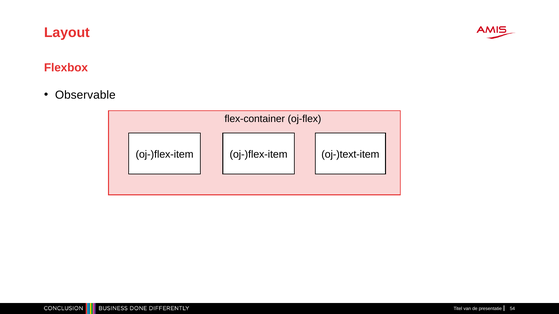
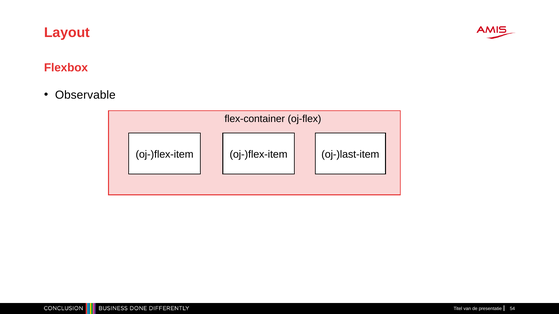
oj-)text-item: oj-)text-item -> oj-)last-item
